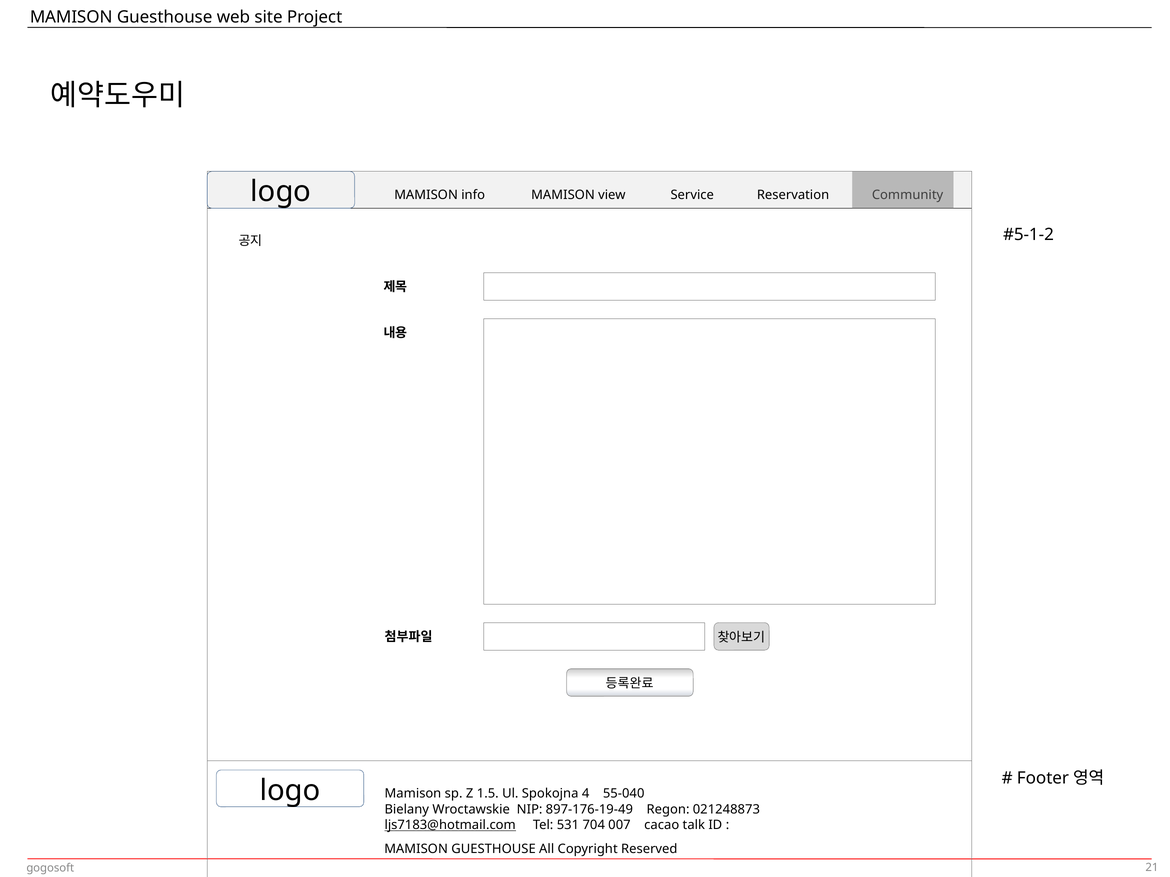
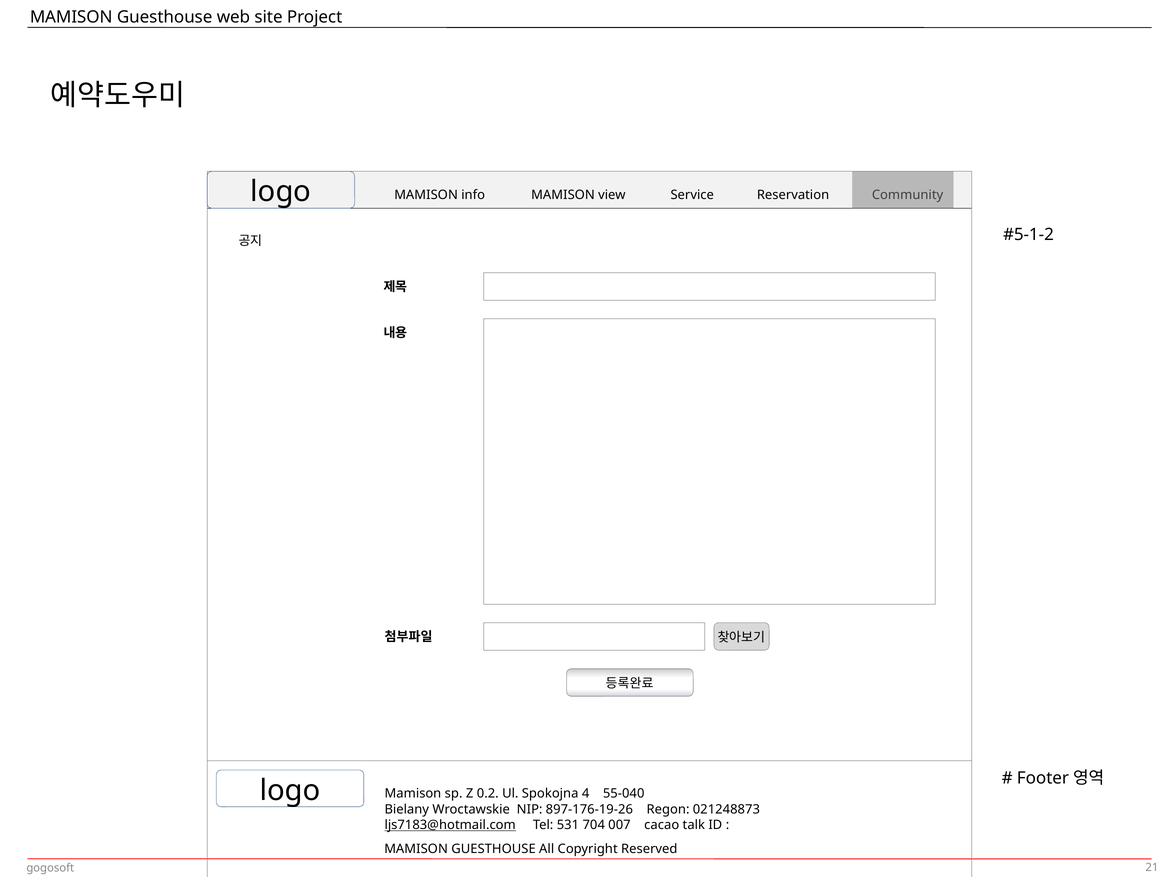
1.5: 1.5 -> 0.2
897-176-19-49: 897-176-19-49 -> 897-176-19-26
